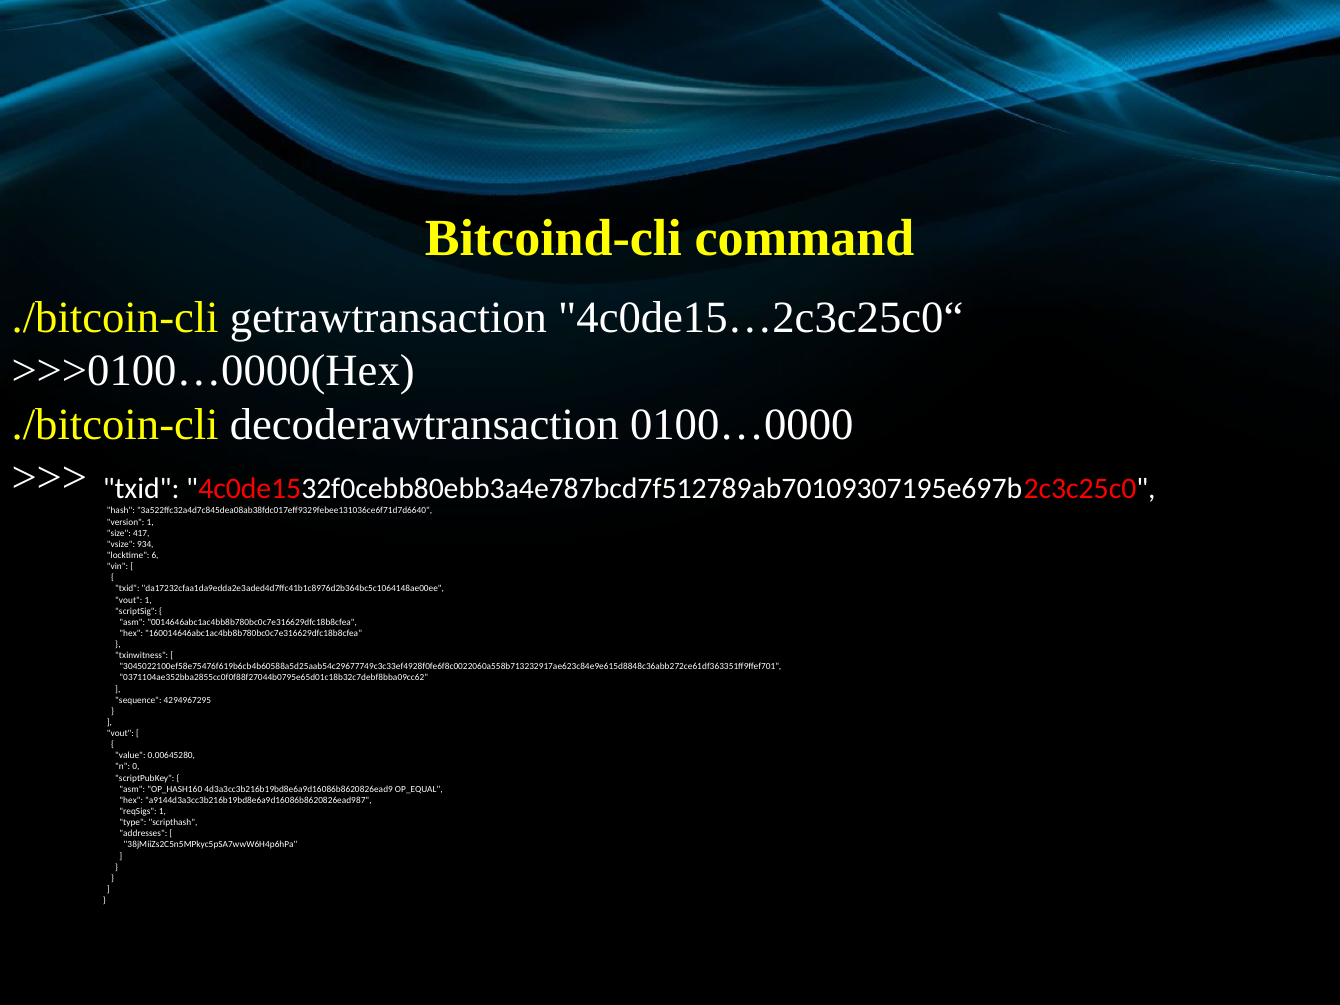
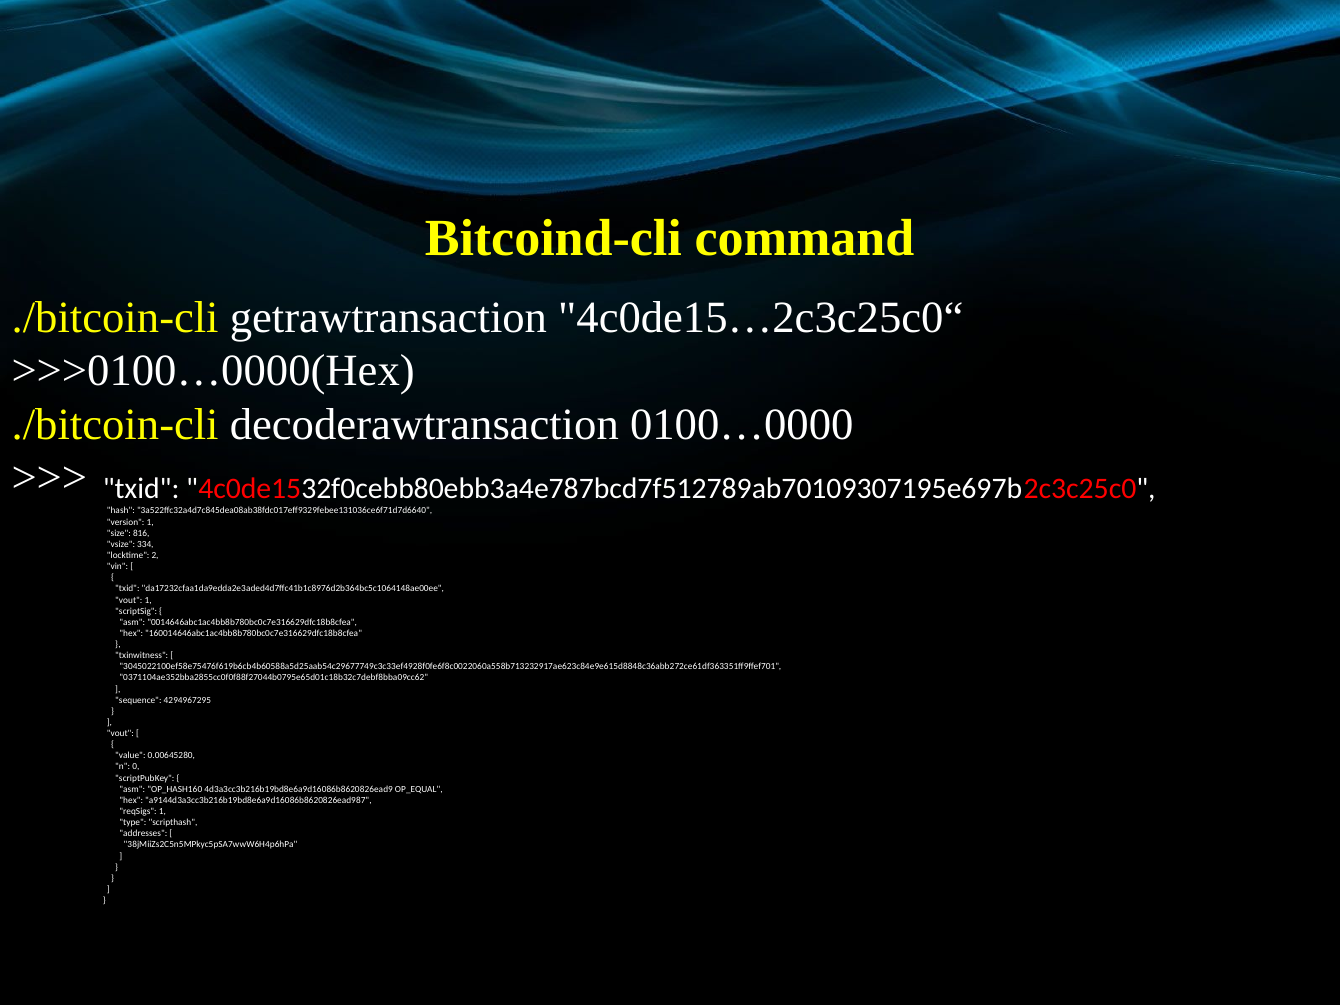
417: 417 -> 816
934: 934 -> 334
6: 6 -> 2
